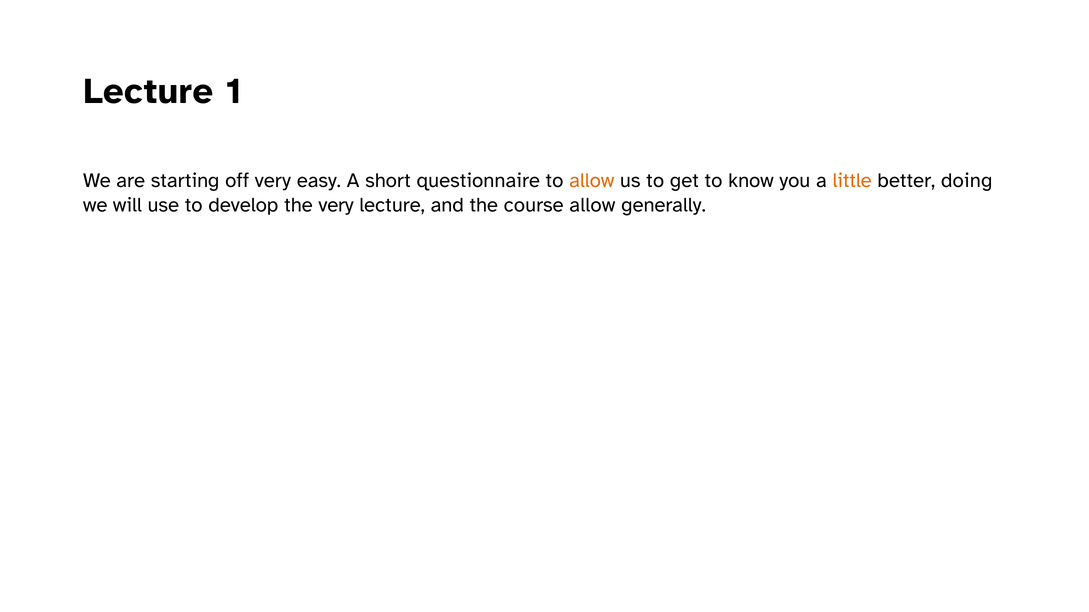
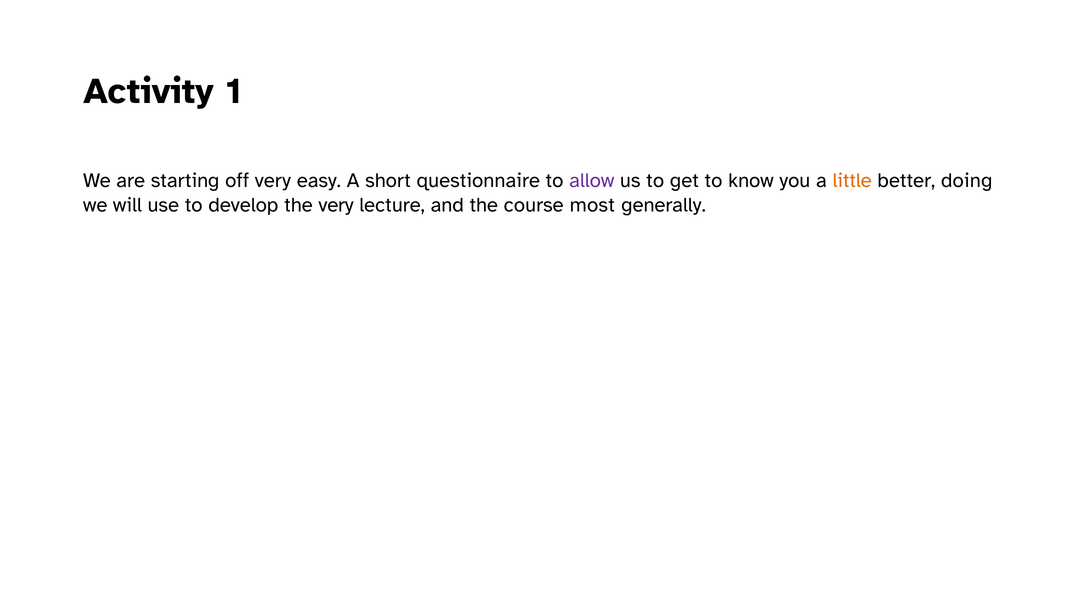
Lecture at (148, 92): Lecture -> Activity
allow at (592, 181) colour: orange -> purple
course allow: allow -> most
